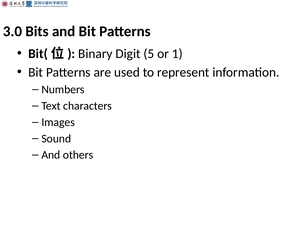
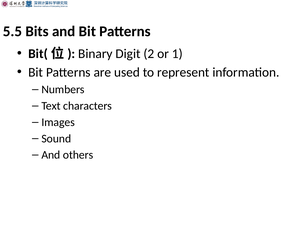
3.0: 3.0 -> 5.5
5: 5 -> 2
